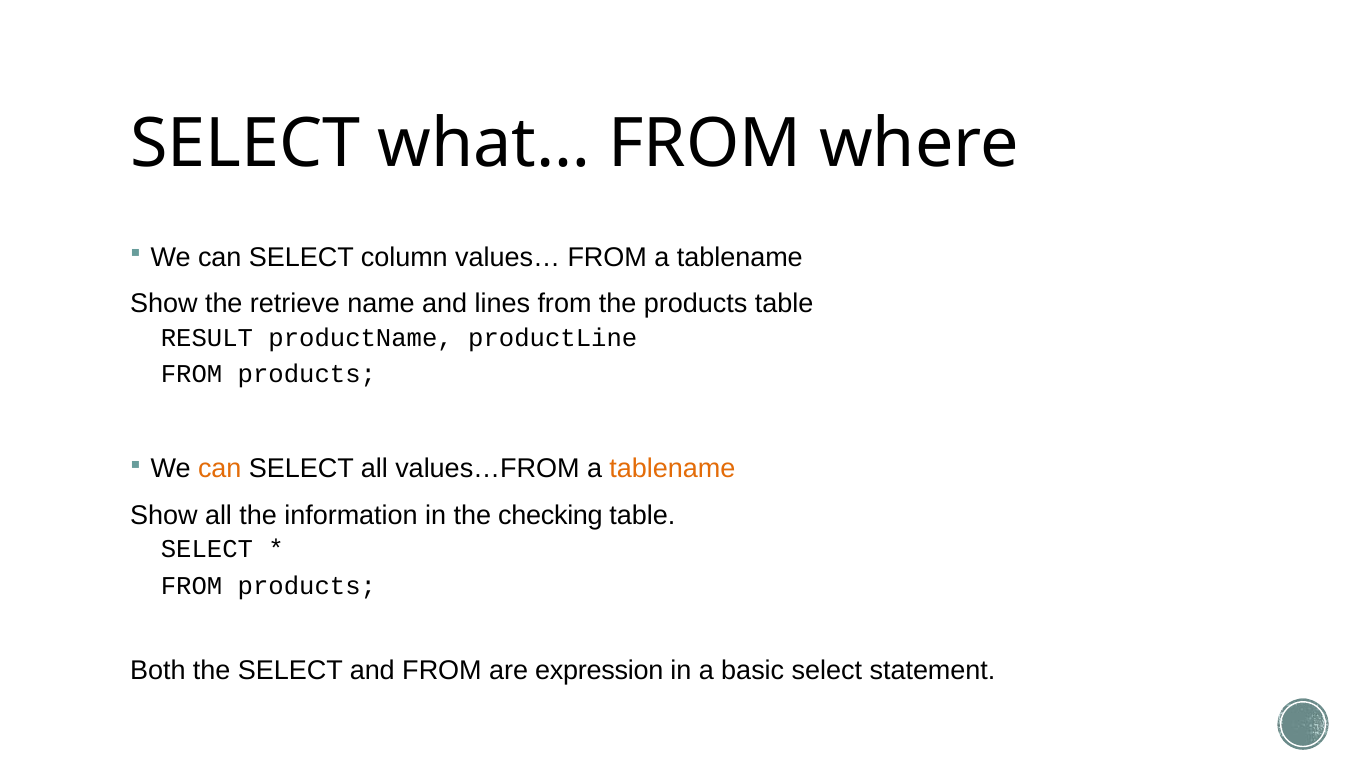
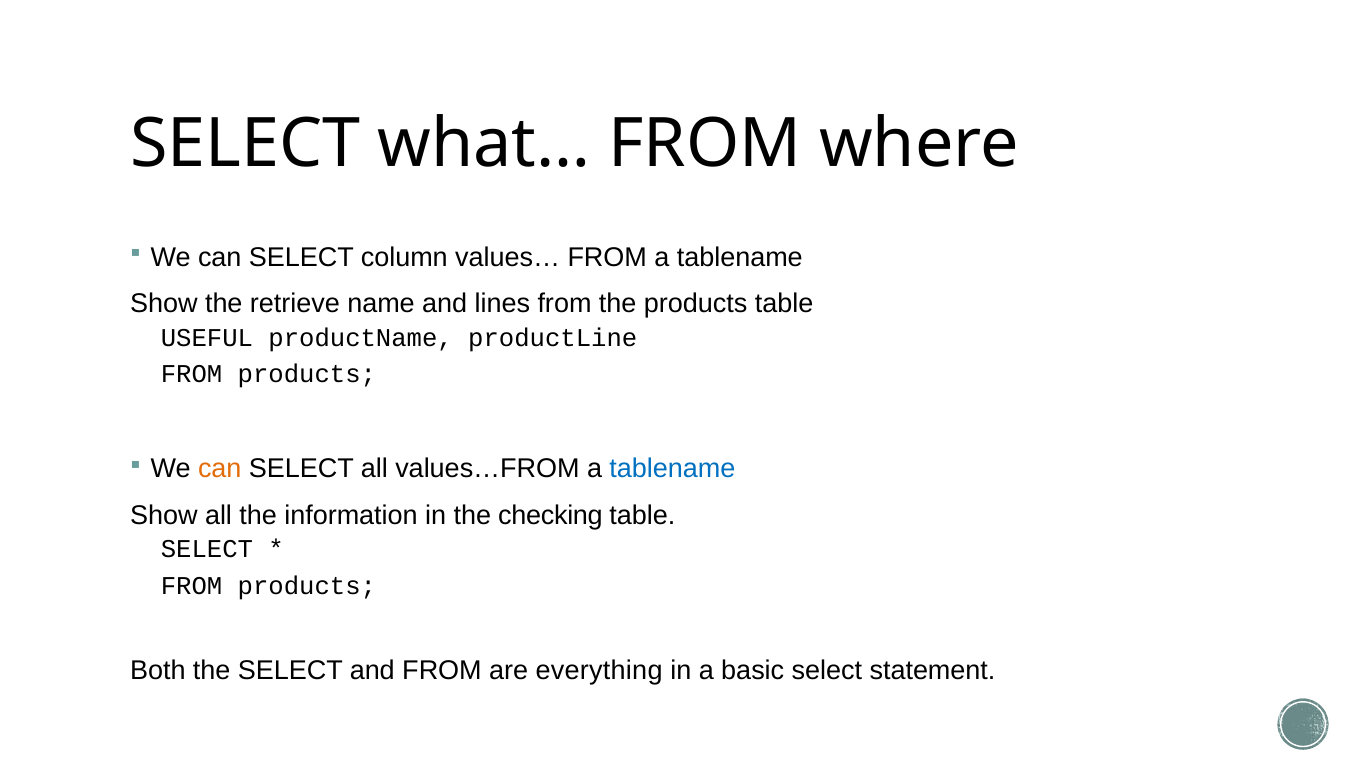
RESULT: RESULT -> USEFUL
tablename at (672, 468) colour: orange -> blue
expression: expression -> everything
